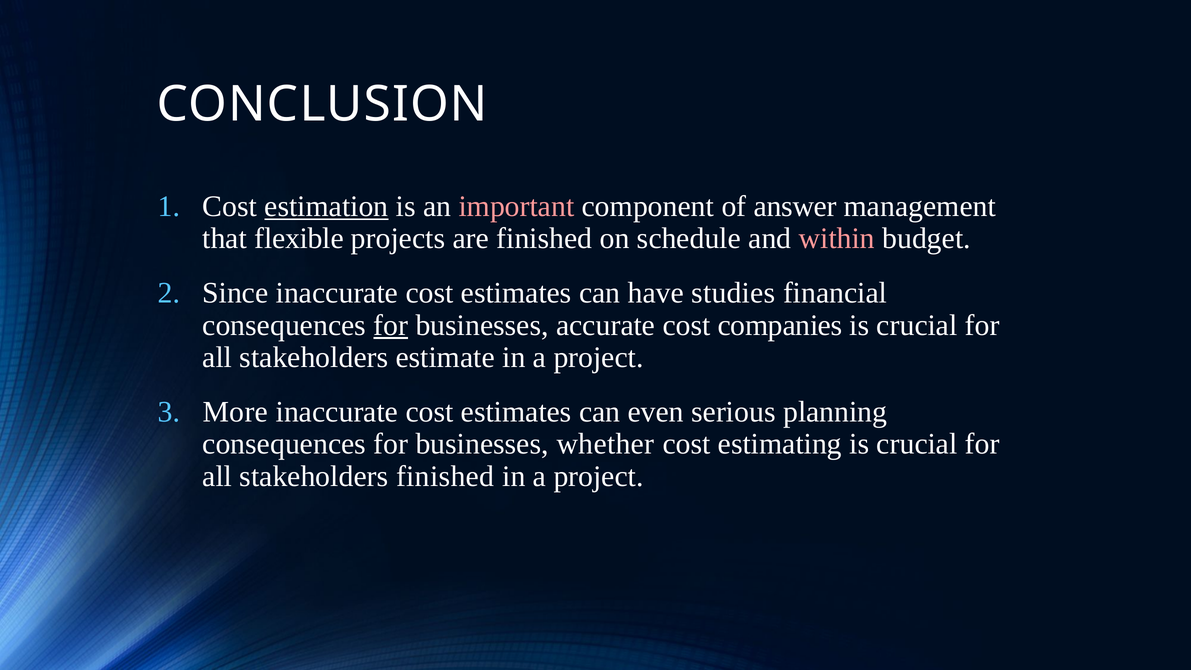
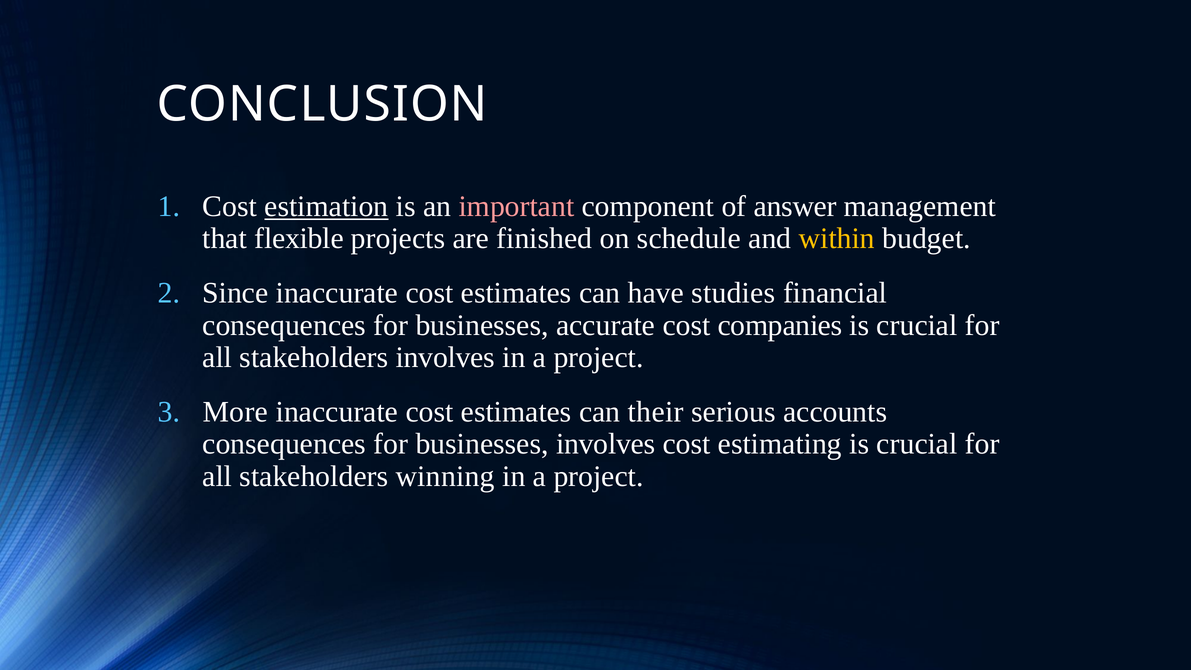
within colour: pink -> yellow
for at (391, 325) underline: present -> none
stakeholders estimate: estimate -> involves
even: even -> their
planning: planning -> accounts
businesses whether: whether -> involves
stakeholders finished: finished -> winning
